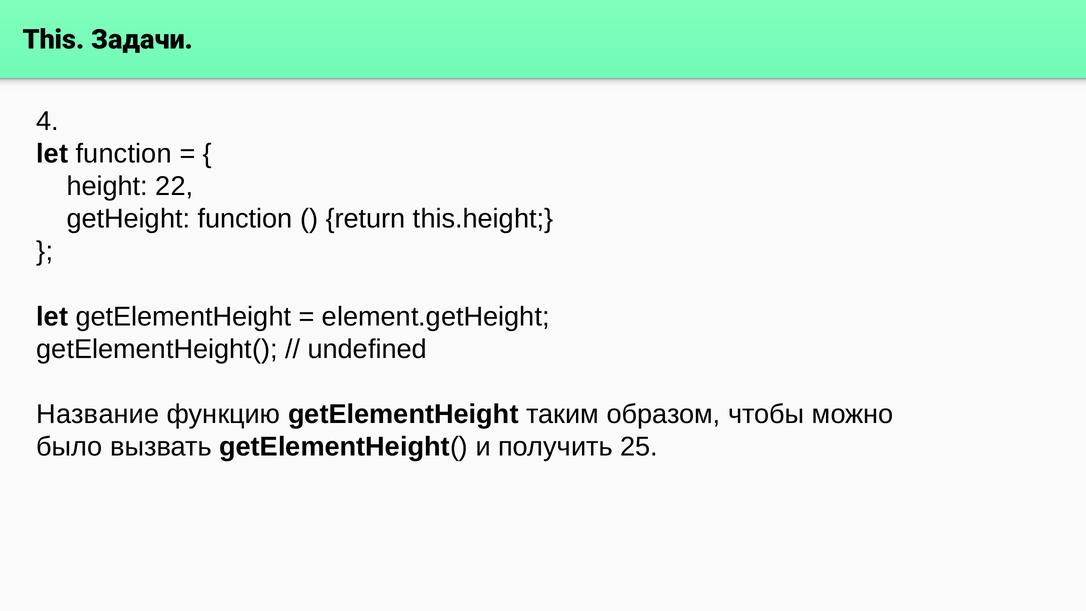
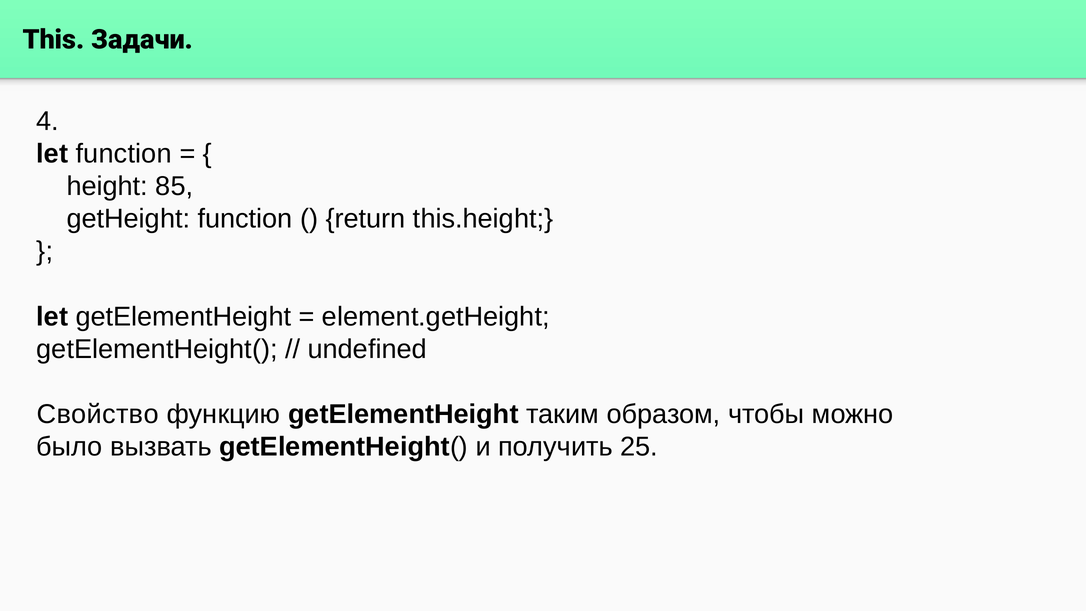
22: 22 -> 85
Название: Название -> Свойство
